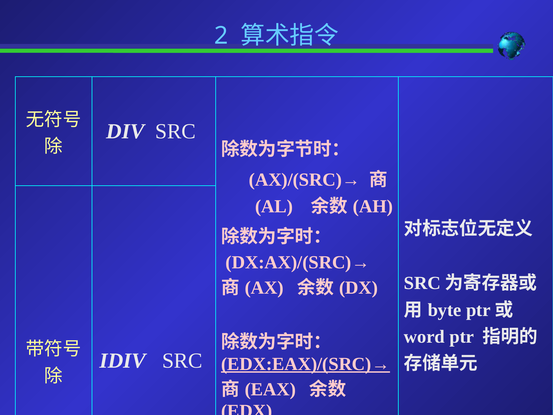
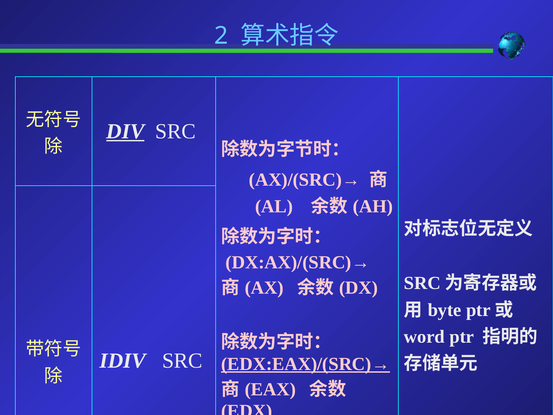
DIV underline: none -> present
